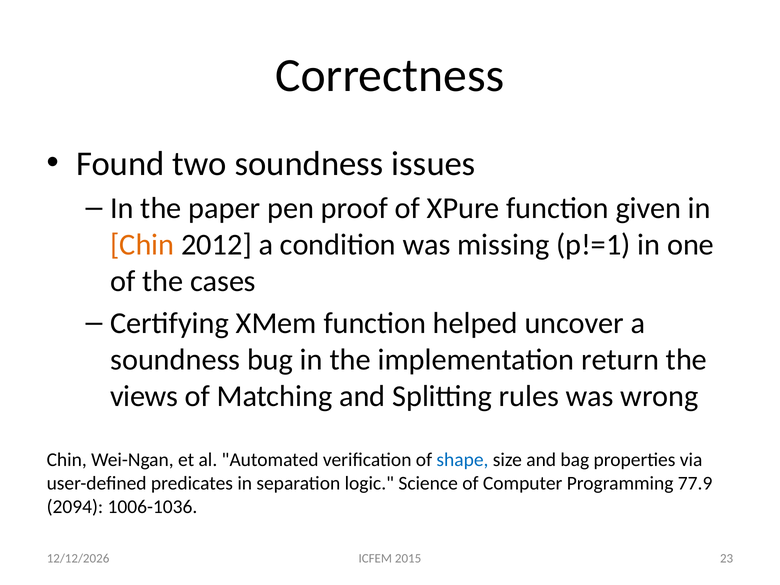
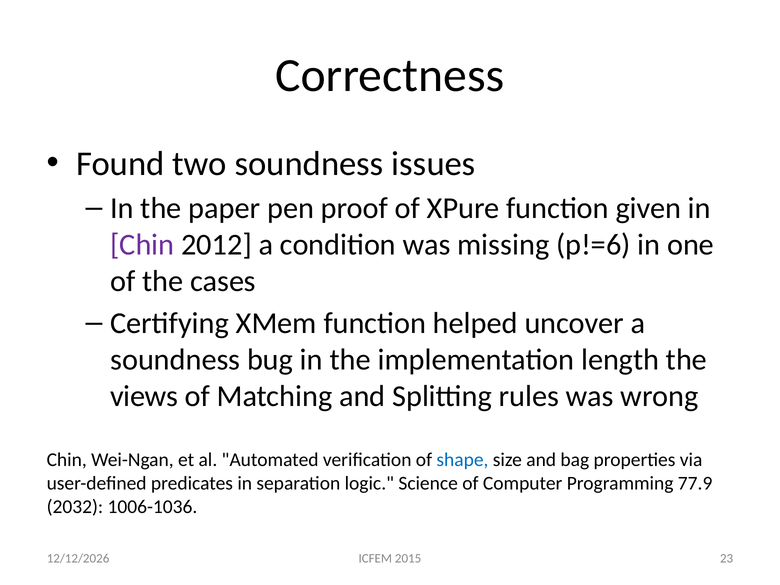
Chin at (142, 245) colour: orange -> purple
p!=1: p!=1 -> p!=6
return: return -> length
2094: 2094 -> 2032
